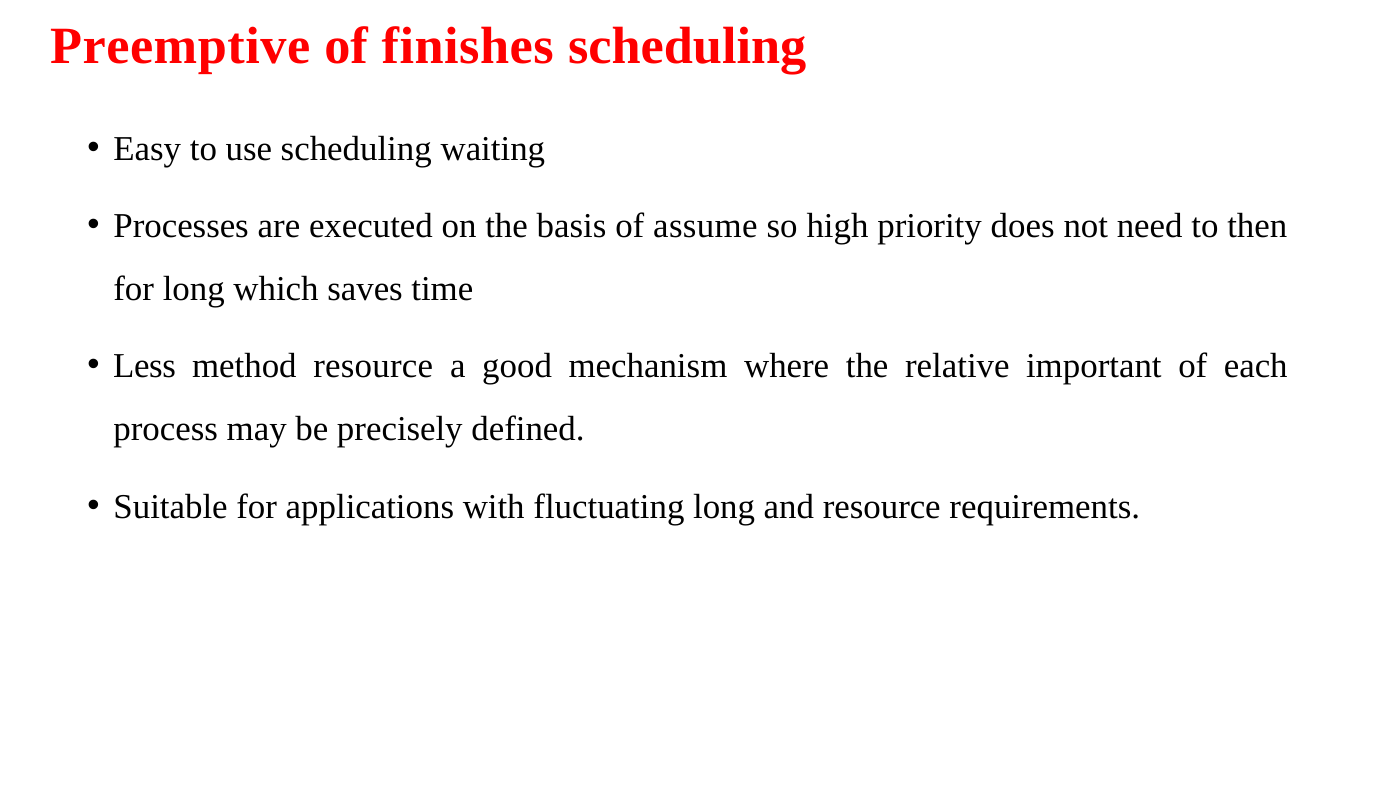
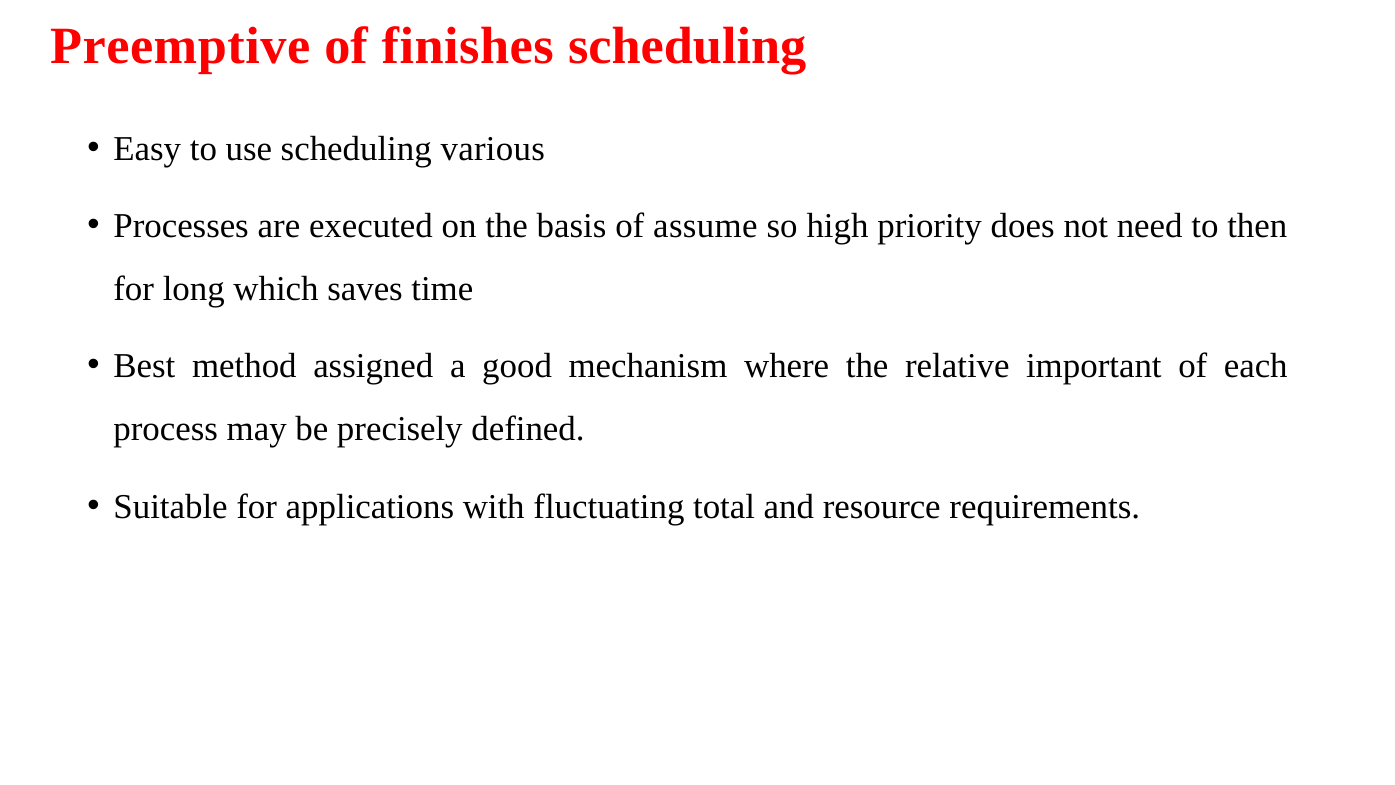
waiting: waiting -> various
Less: Less -> Best
method resource: resource -> assigned
fluctuating long: long -> total
